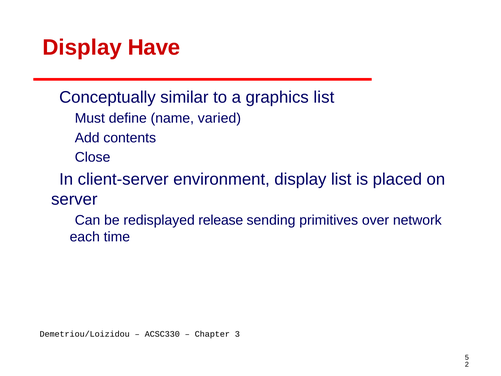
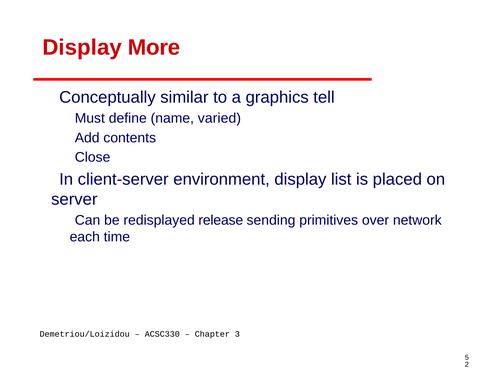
Have: Have -> More
graphics list: list -> tell
